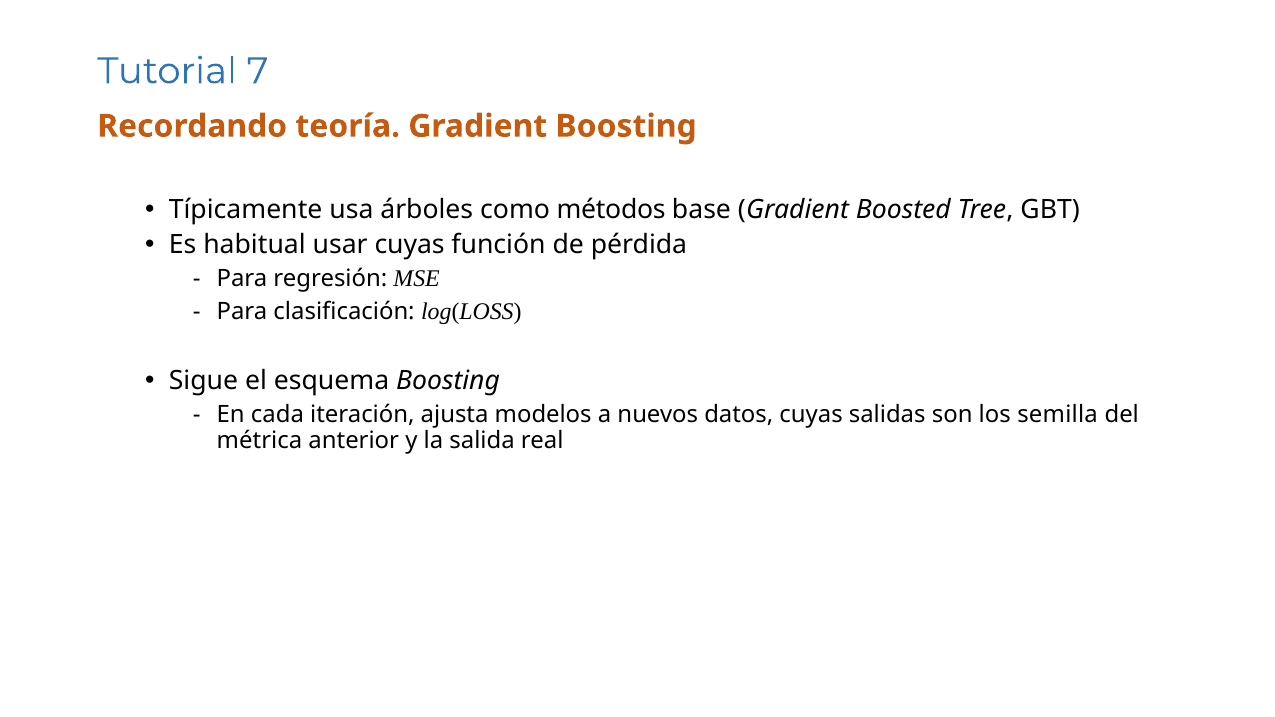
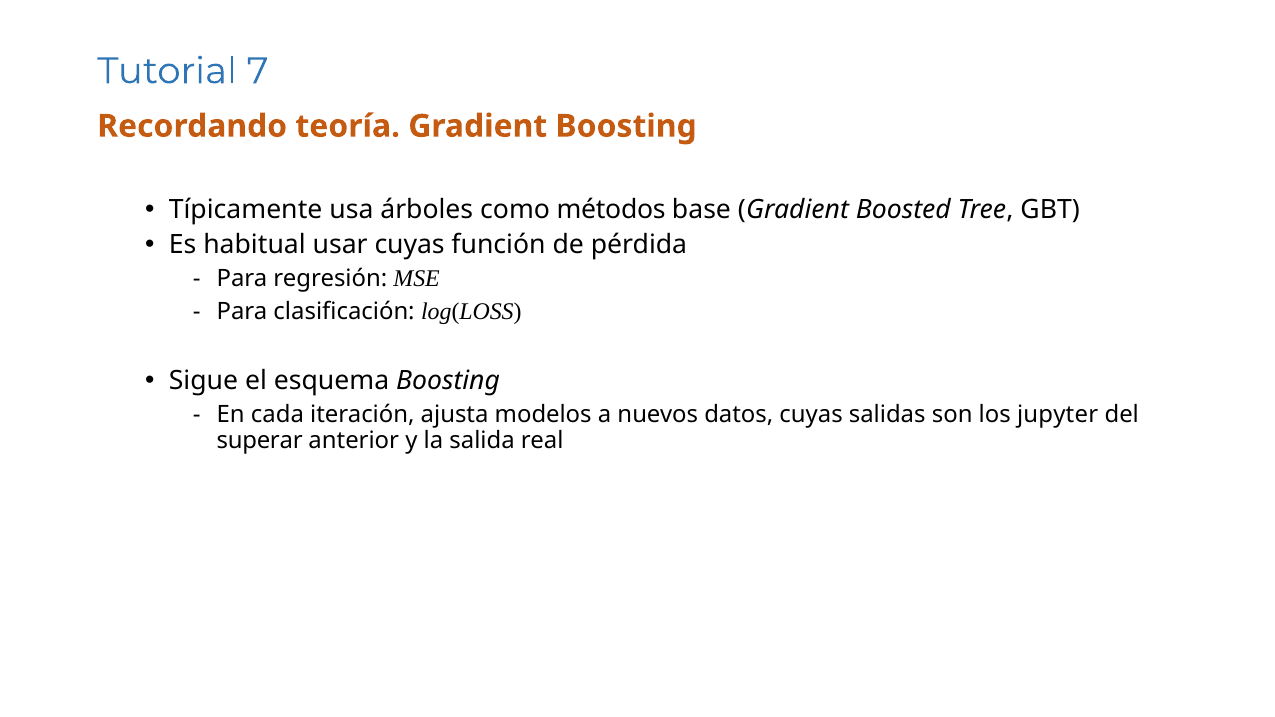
semilla: semilla -> jupyter
métrica: métrica -> superar
